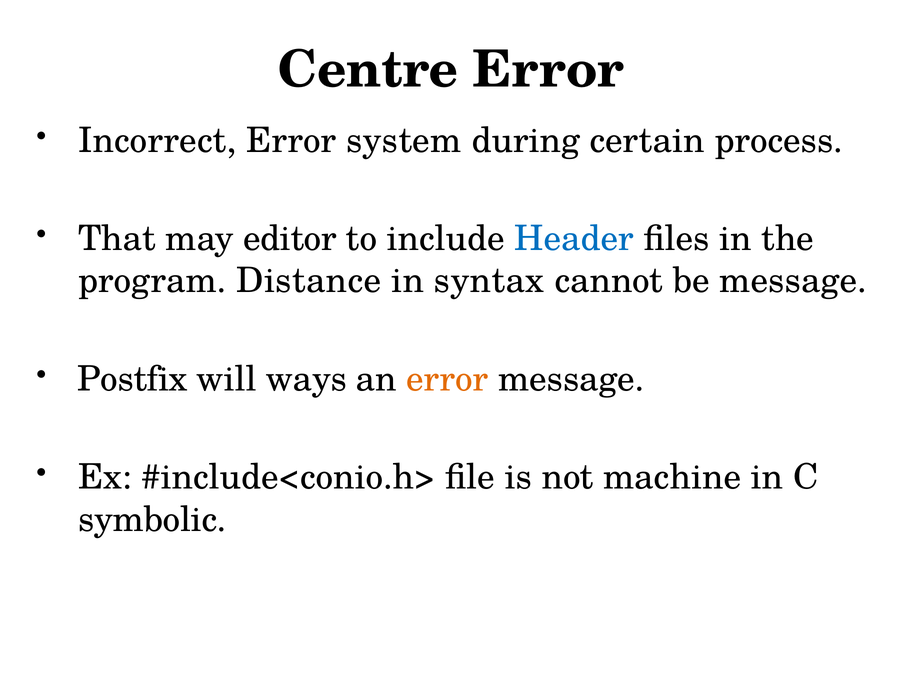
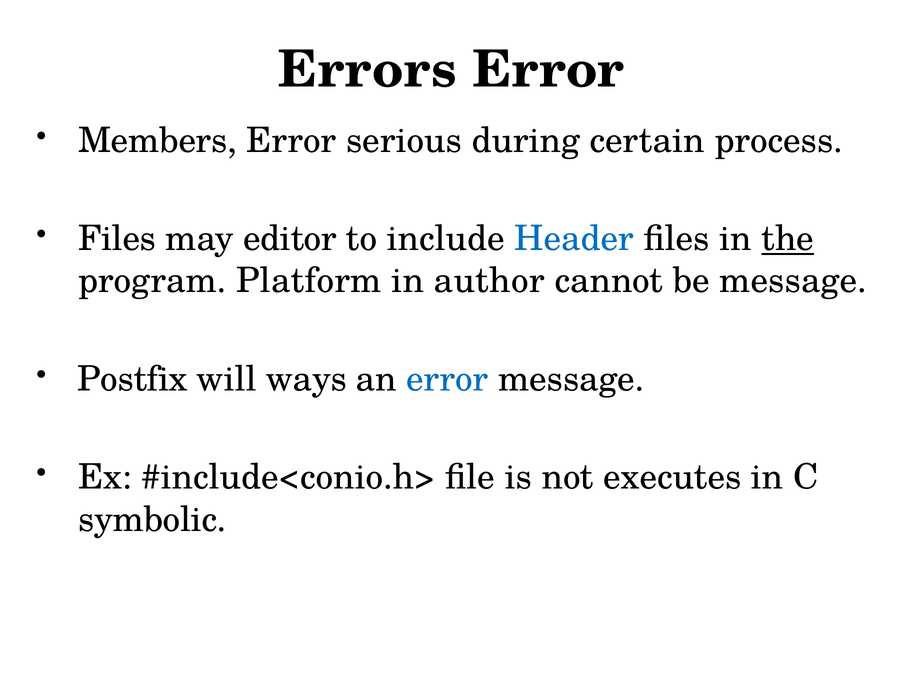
Centre: Centre -> Errors
Incorrect: Incorrect -> Members
system: system -> serious
That at (117, 239): That -> Files
the underline: none -> present
Distance: Distance -> Platform
syntax: syntax -> author
error at (447, 379) colour: orange -> blue
machine: machine -> executes
